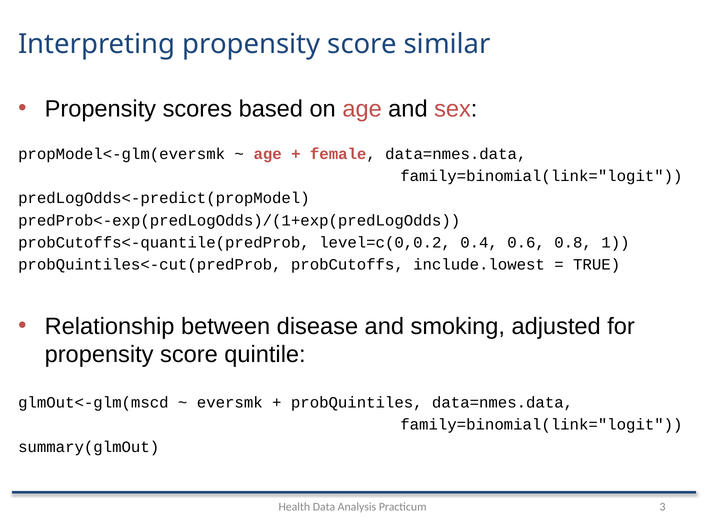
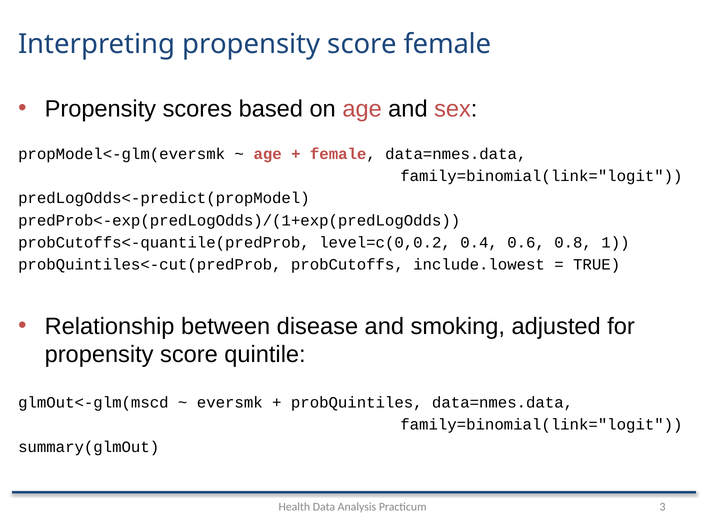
score similar: similar -> female
